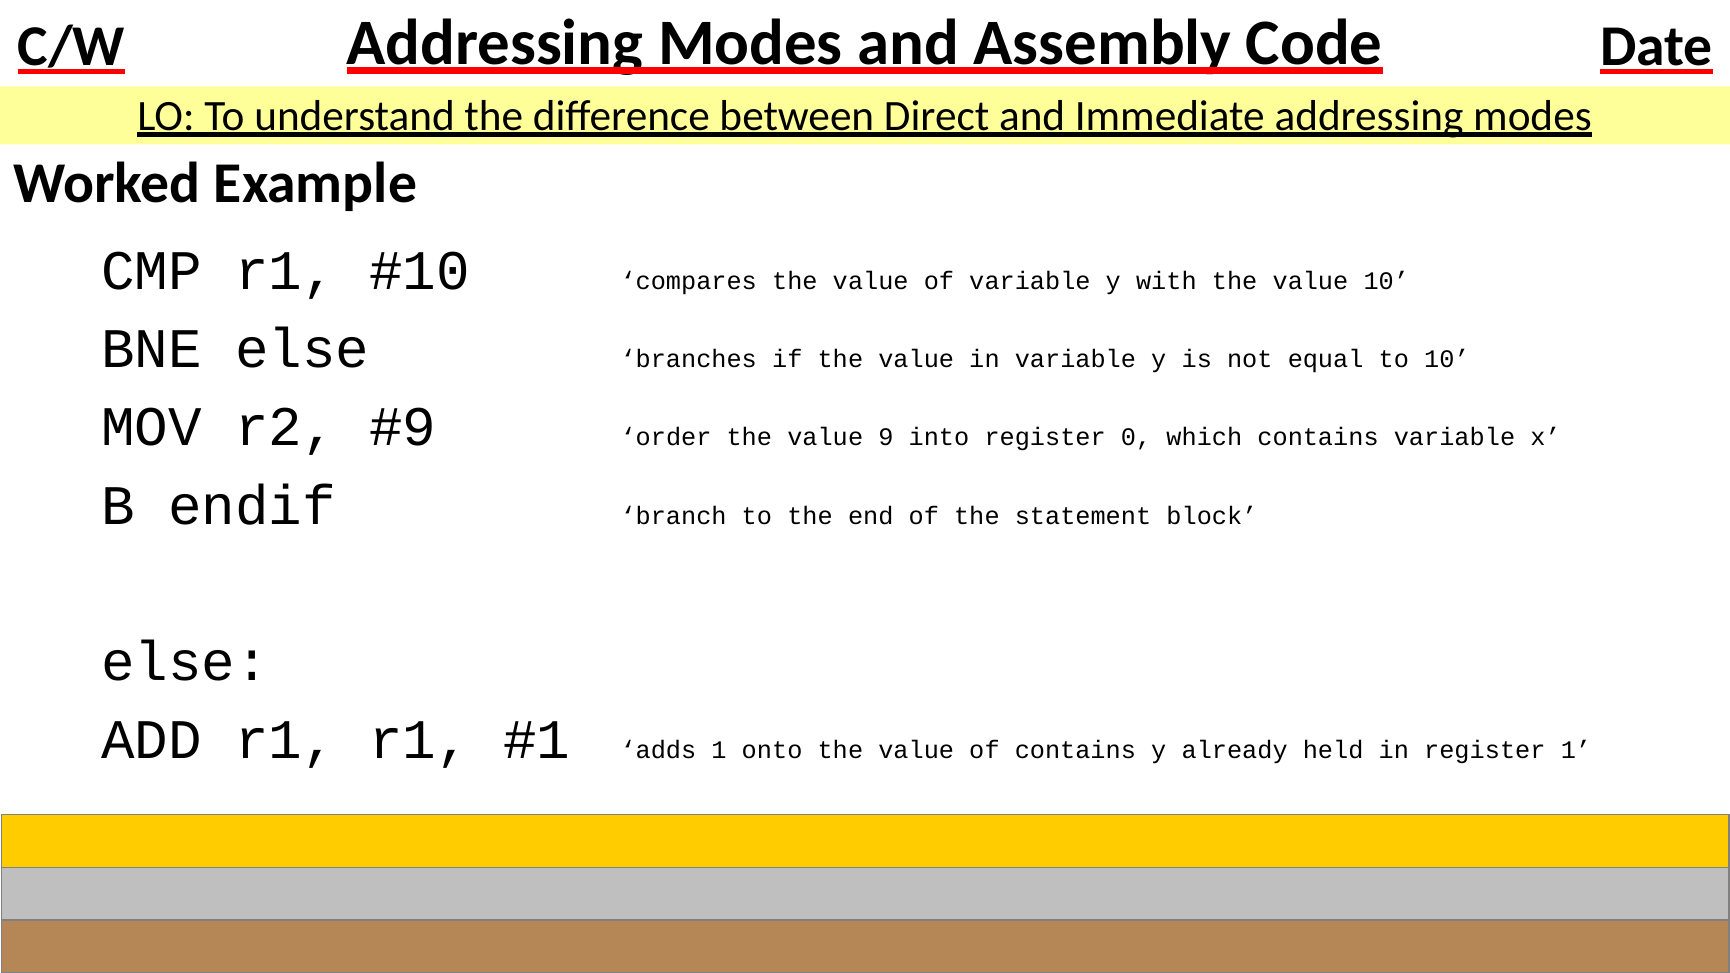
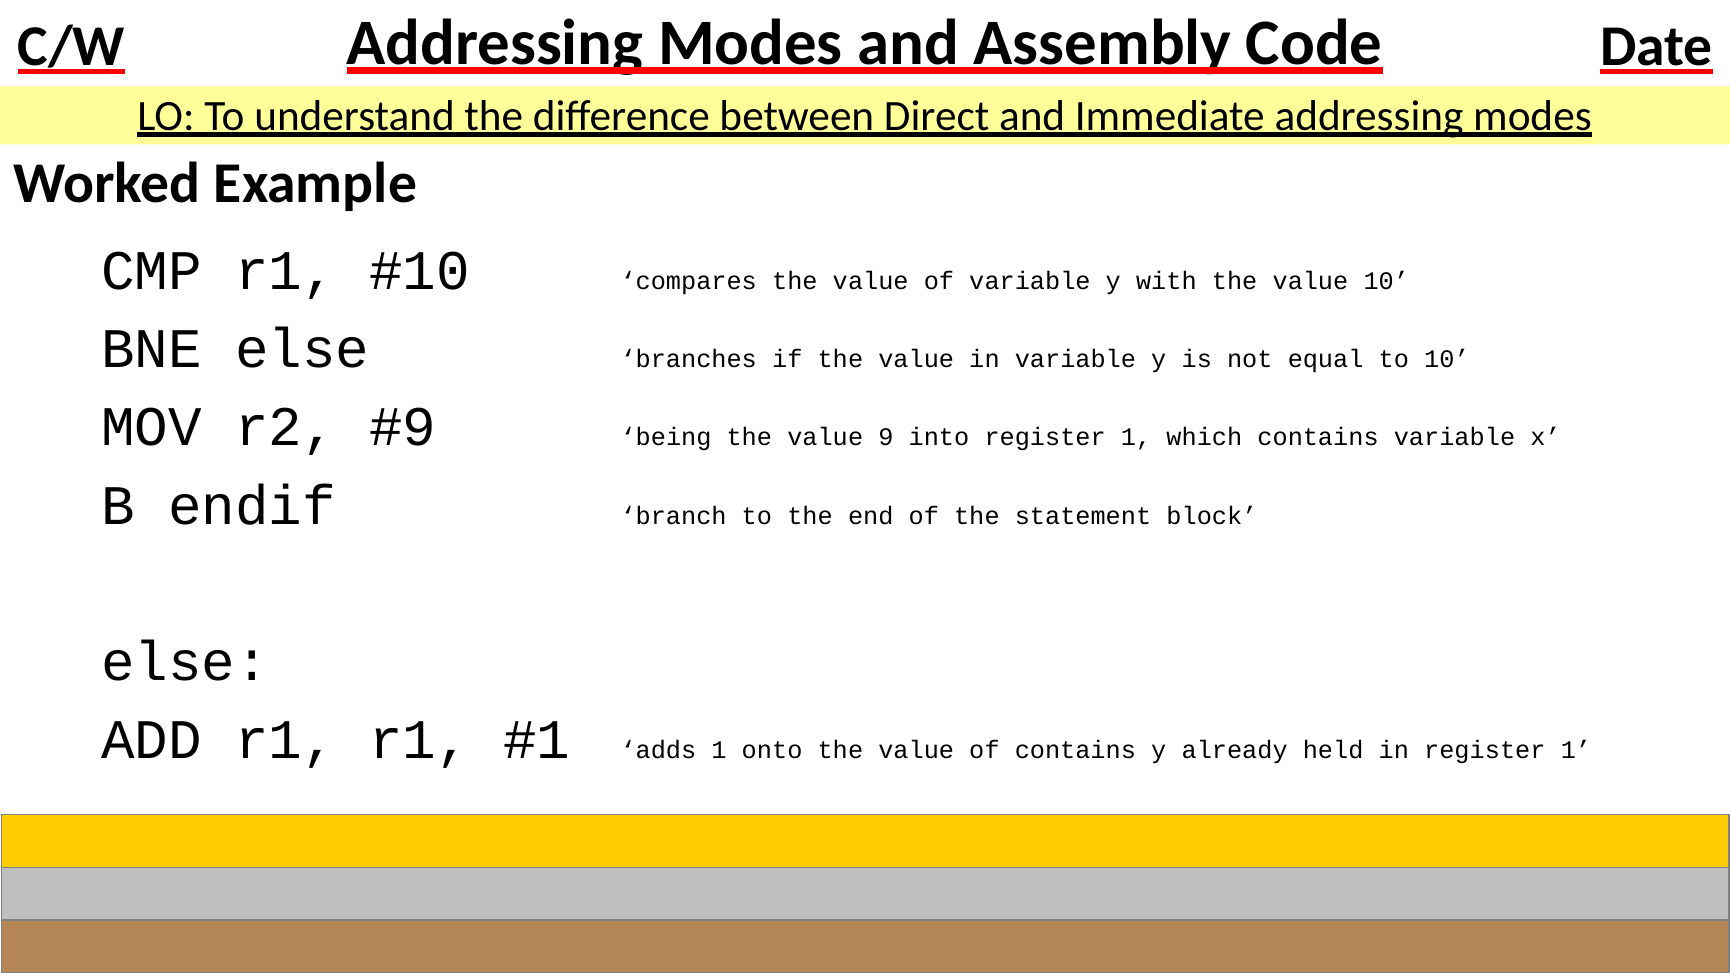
order: order -> being
into register 0: 0 -> 1
